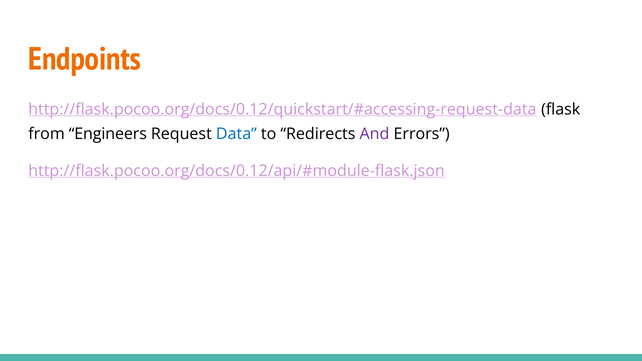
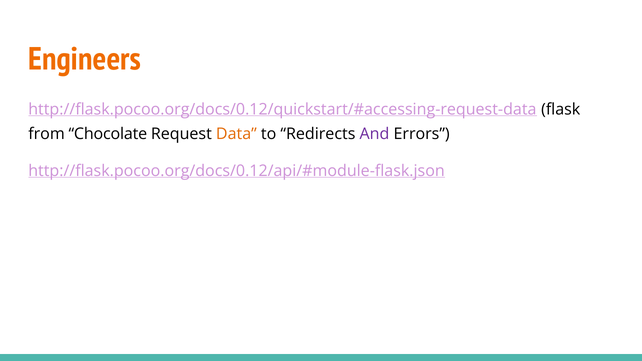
Endpoints: Endpoints -> Engineers
Engineers: Engineers -> Chocolate
Data colour: blue -> orange
